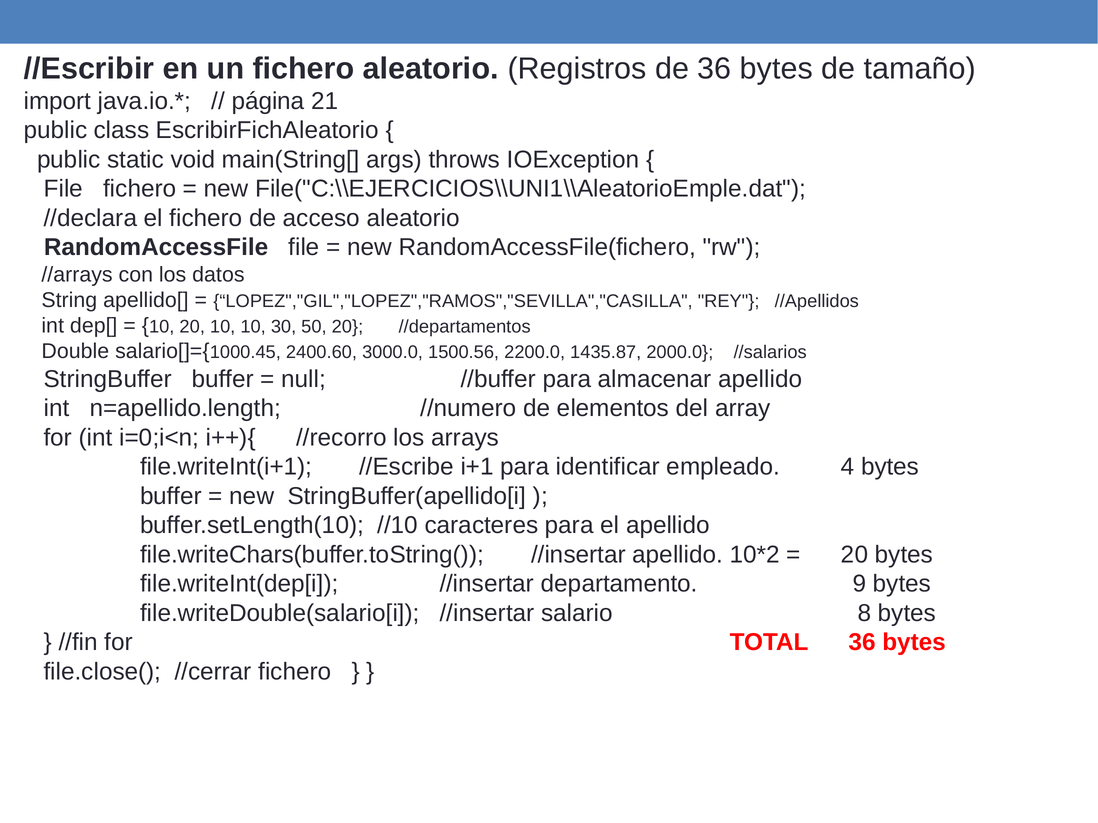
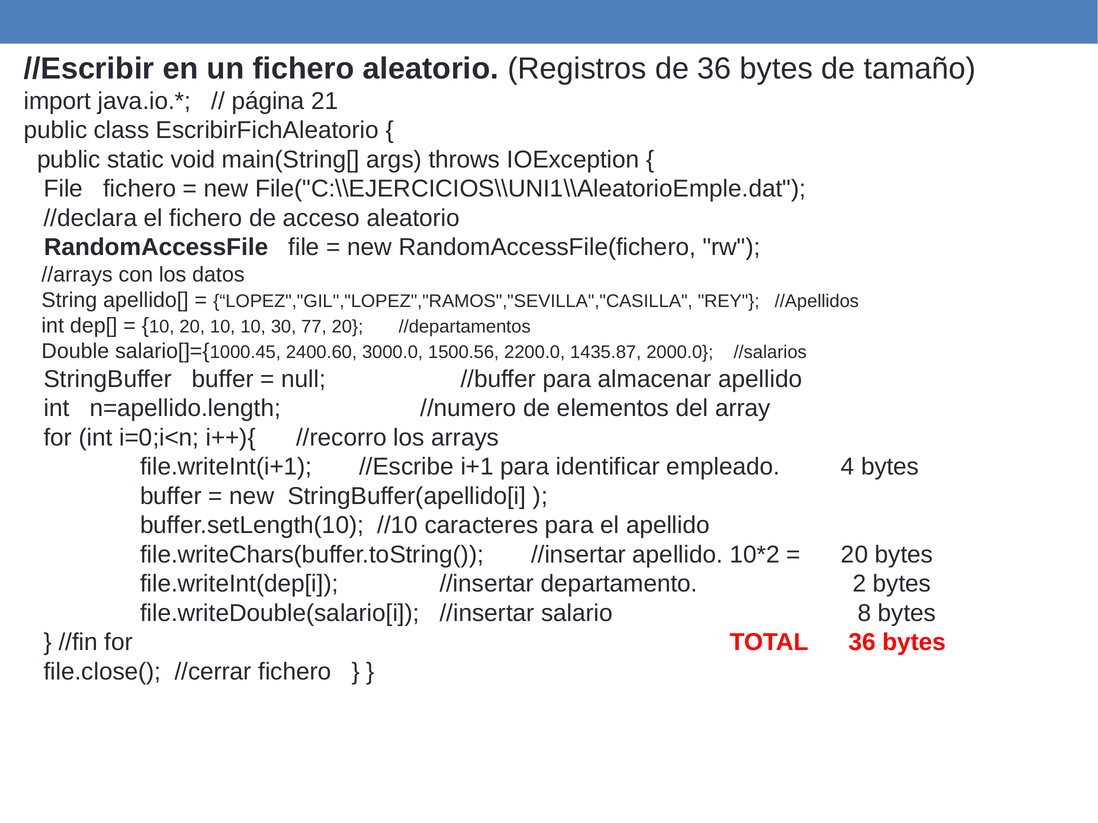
50: 50 -> 77
9: 9 -> 2
